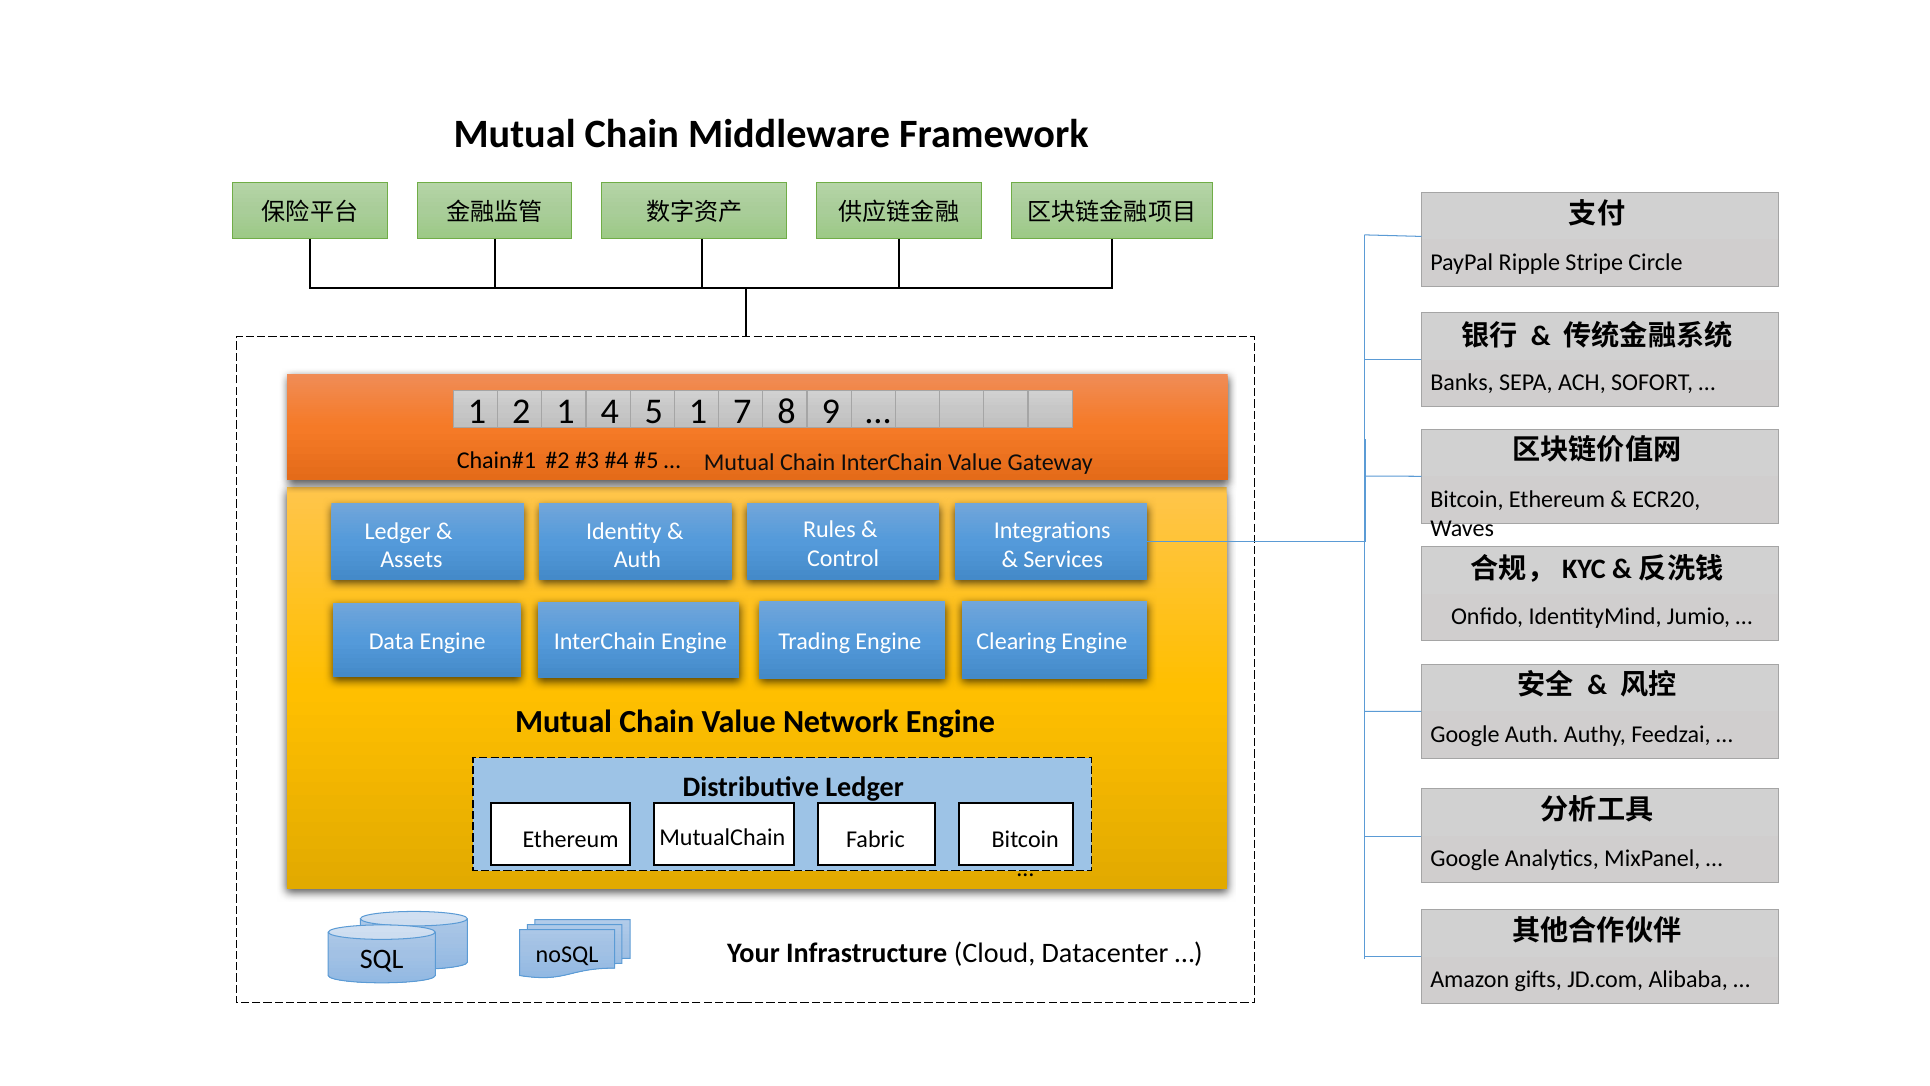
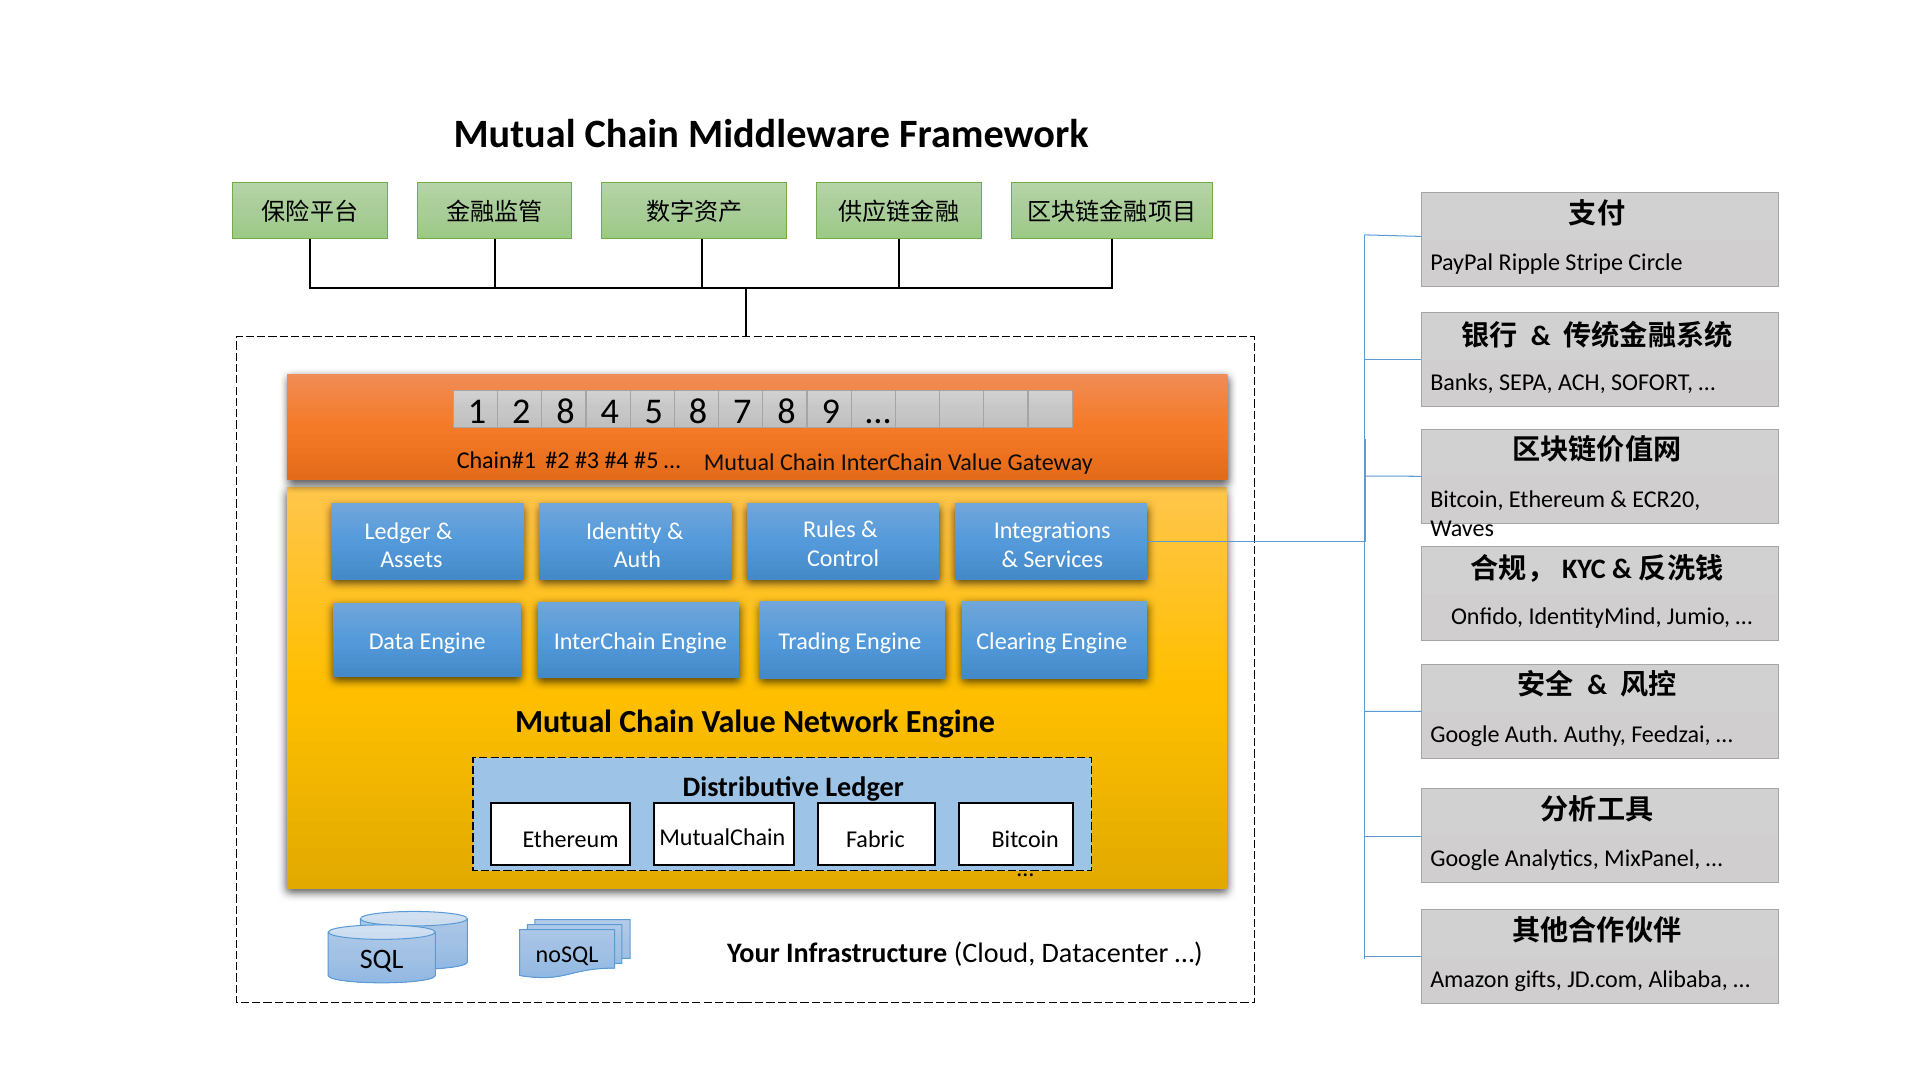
2 1: 1 -> 8
5 1: 1 -> 8
